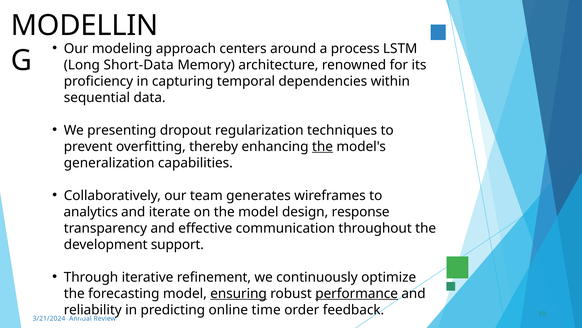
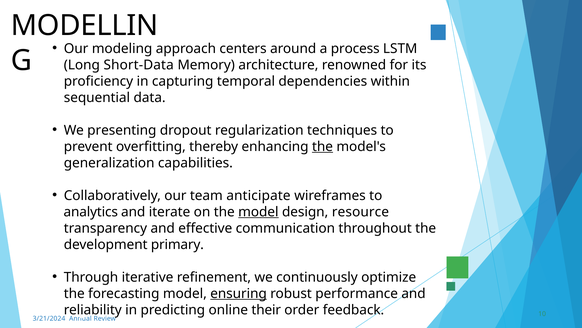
generates: generates -> anticipate
model at (258, 211) underline: none -> present
response: response -> resource
support: support -> primary
performance underline: present -> none
time: time -> their
